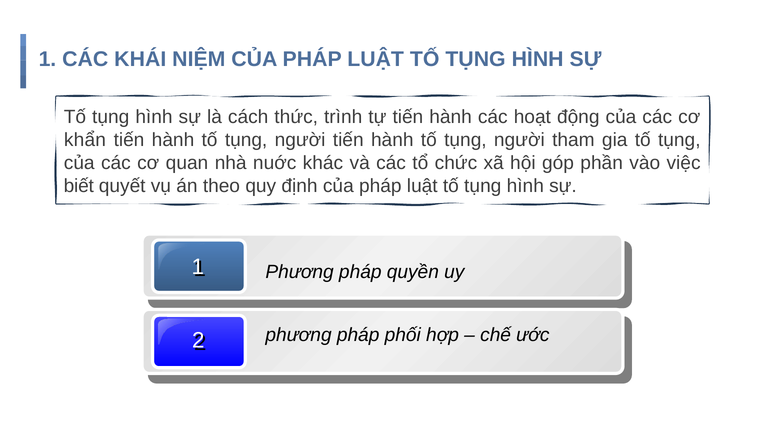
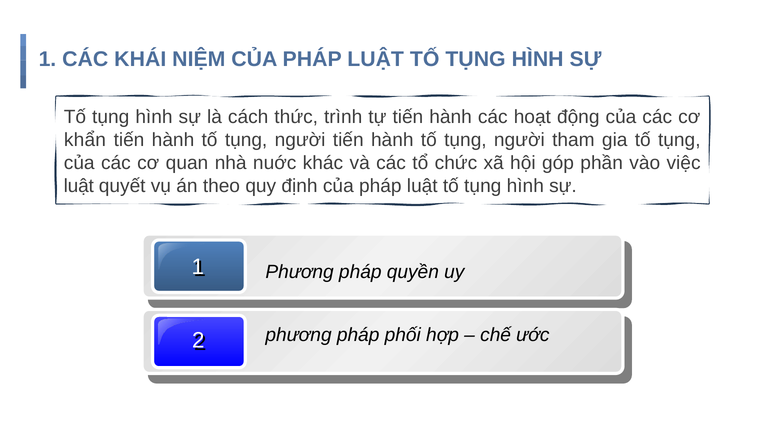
biết at (79, 186): biết -> luật
